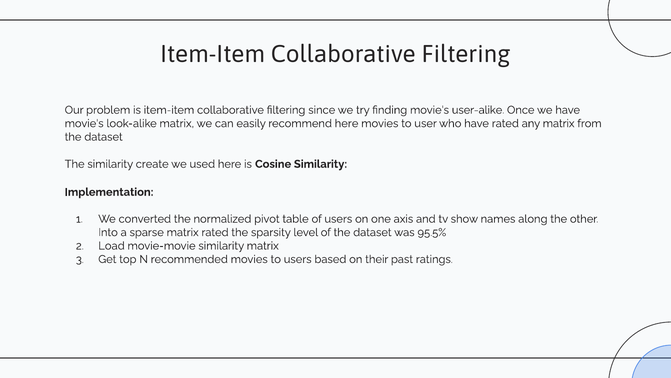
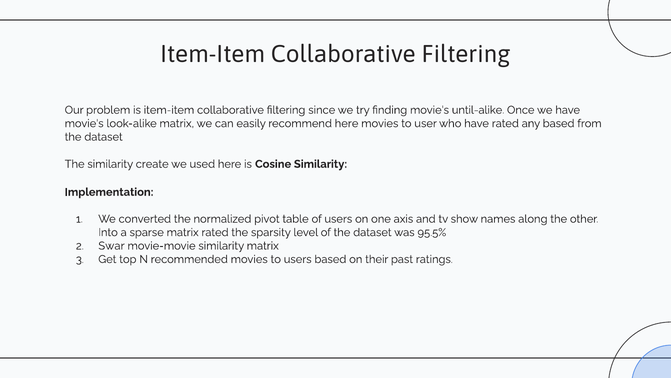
user-alike: user-alike -> until-alike
any matrix: matrix -> based
Load: Load -> Swar
